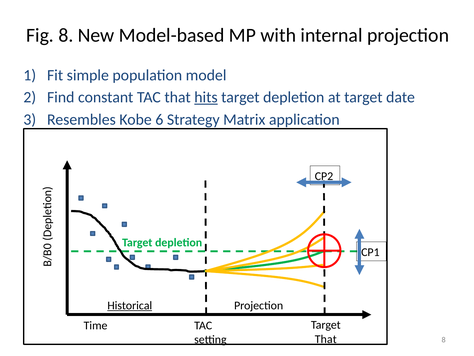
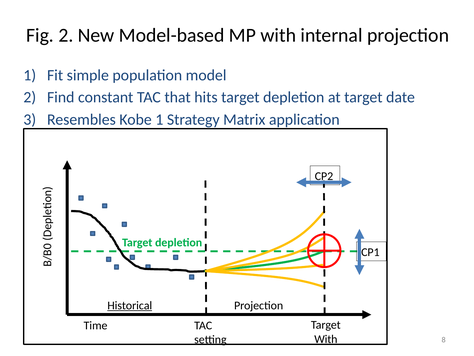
Fig 8: 8 -> 2
hits underline: present -> none
Kobe 6: 6 -> 1
That at (326, 339): That -> With
